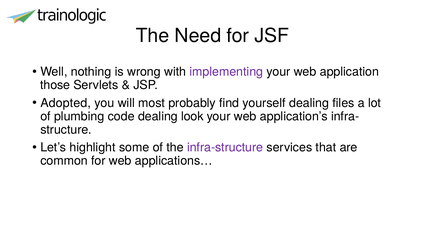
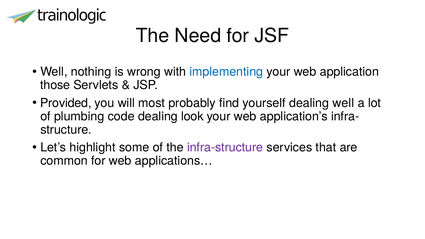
implementing colour: purple -> blue
Adopted: Adopted -> Provided
dealing files: files -> well
